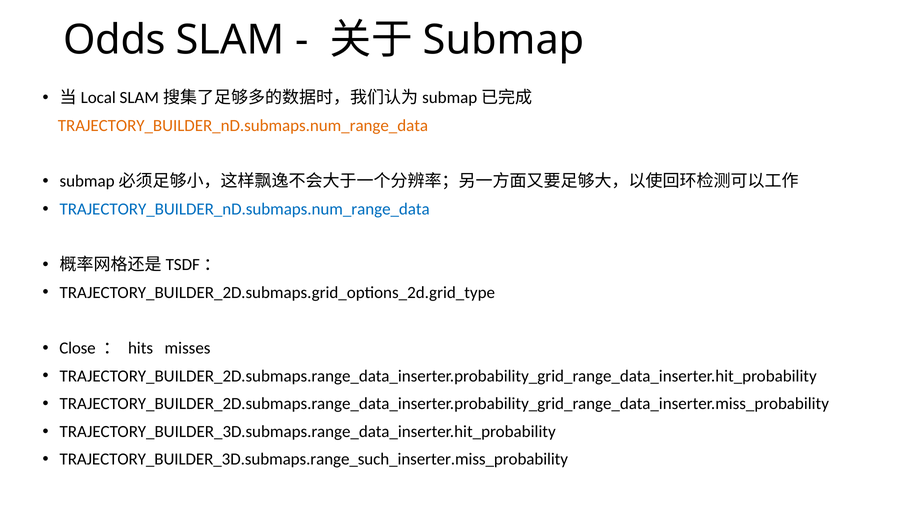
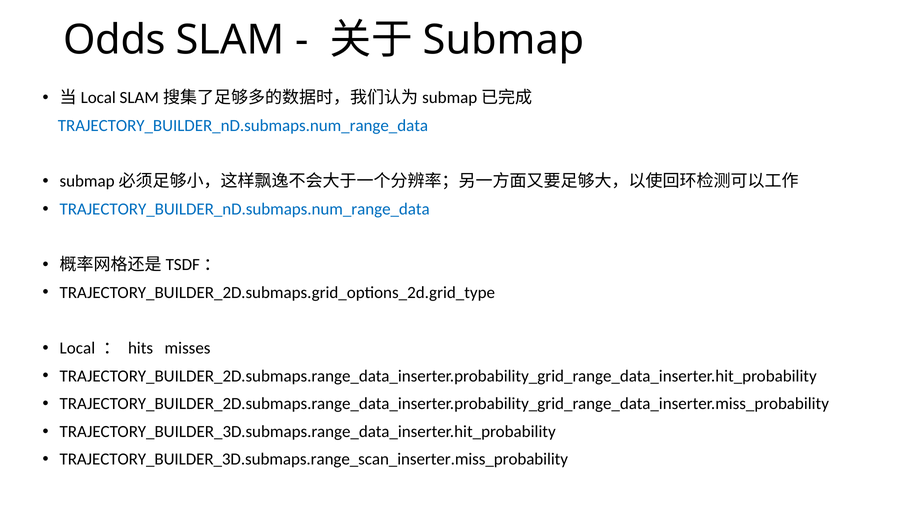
TRAJECTORY_BUILDER_nD.submaps.num_range_data at (243, 126) colour: orange -> blue
Close: Close -> Local
TRAJECTORY_BUILDER_3D.submaps.range_such_inserter.miss_probability: TRAJECTORY_BUILDER_3D.submaps.range_such_inserter.miss_probability -> TRAJECTORY_BUILDER_3D.submaps.range_scan_inserter.miss_probability
